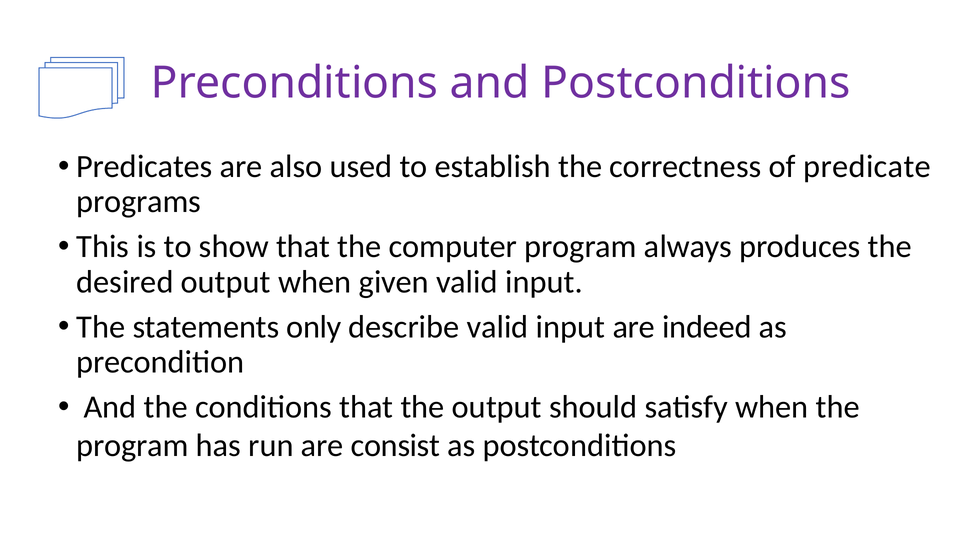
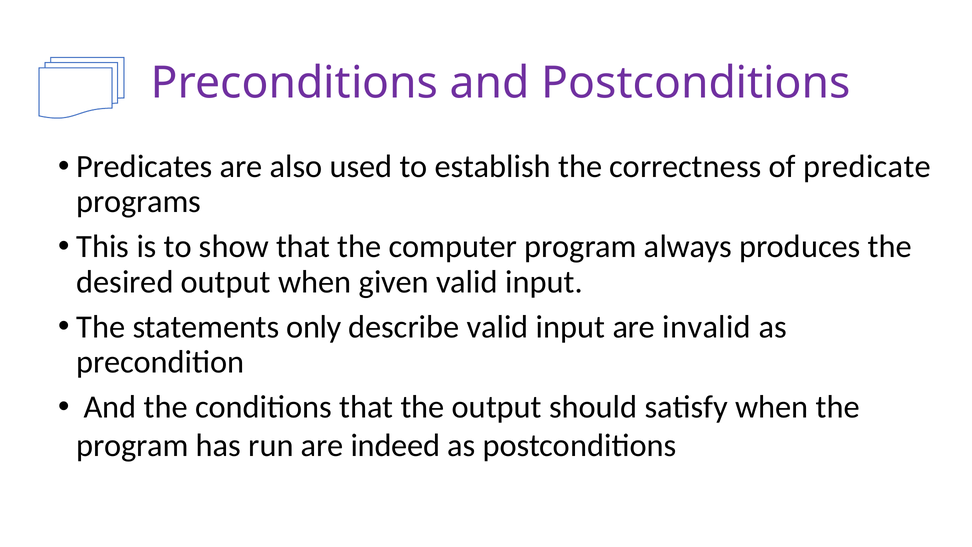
indeed: indeed -> invalid
consist: consist -> indeed
